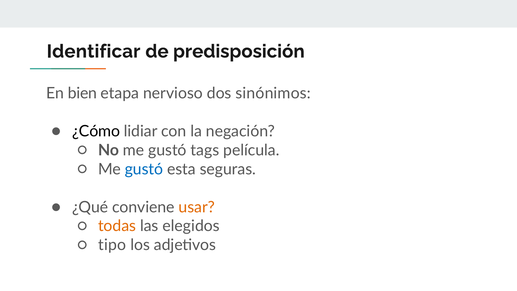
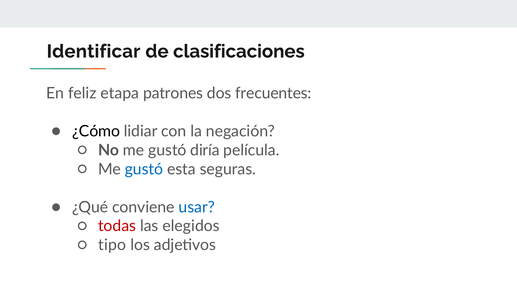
predisposición: predisposición -> clasificaciones
bien: bien -> feliz
nervioso: nervioso -> patrones
sinónimos: sinónimos -> frecuentes
tags: tags -> diría
usar colour: orange -> blue
todas colour: orange -> red
